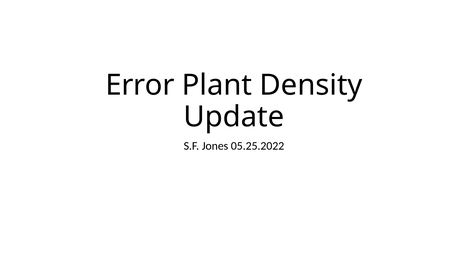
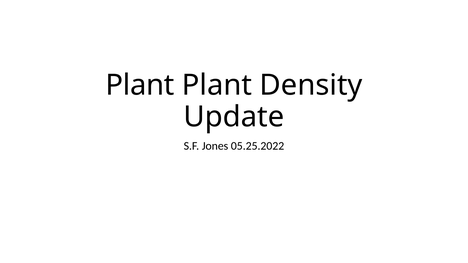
Error at (140, 85): Error -> Plant
